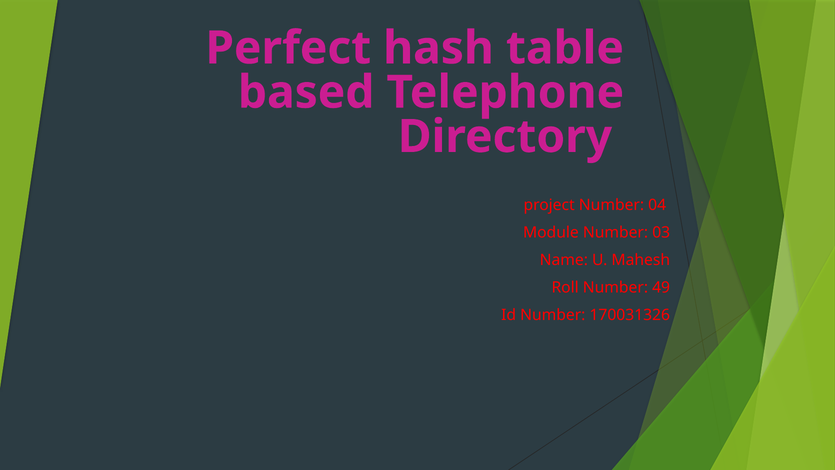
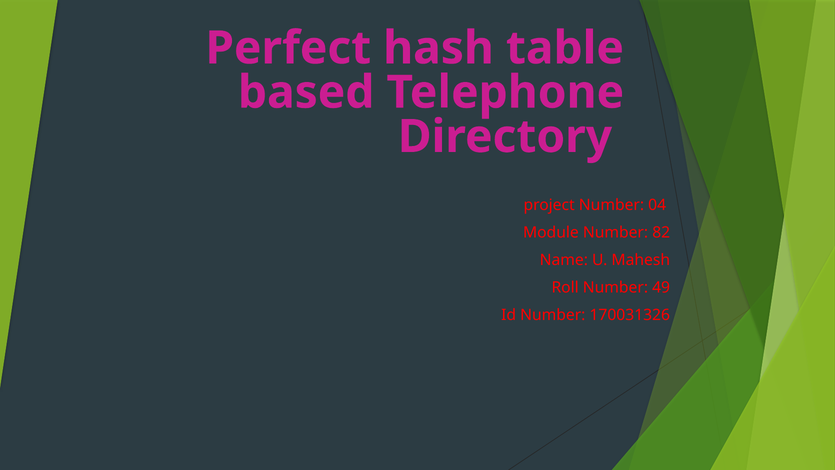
03: 03 -> 82
